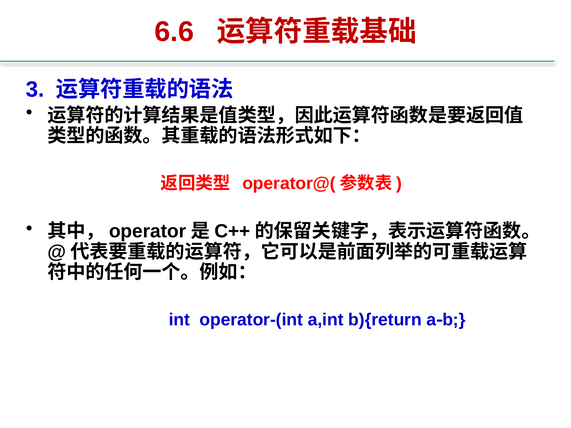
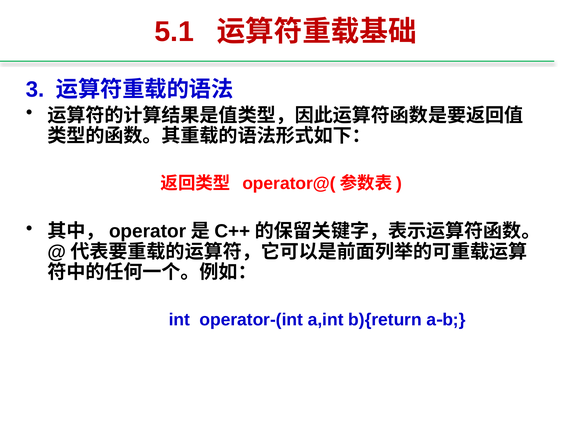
6.6: 6.6 -> 5.1
